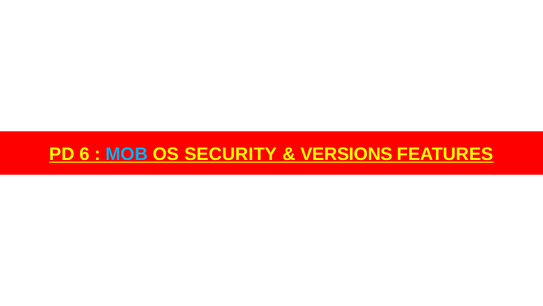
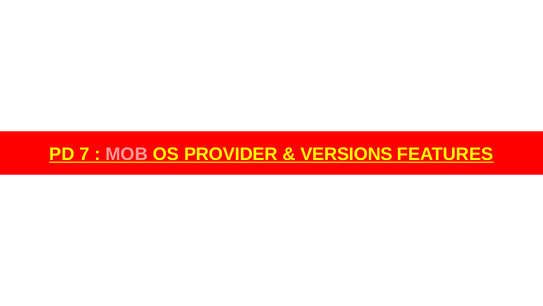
6: 6 -> 7
MOB colour: light blue -> pink
SECURITY: SECURITY -> PROVIDER
